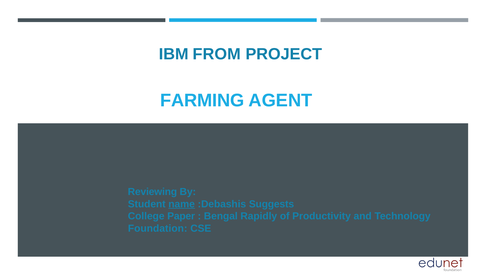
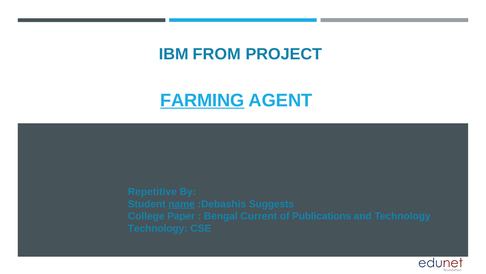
FARMING underline: none -> present
Reviewing: Reviewing -> Repetitive
Rapidly: Rapidly -> Current
Productivity: Productivity -> Publications
Foundation at (158, 228): Foundation -> Technology
